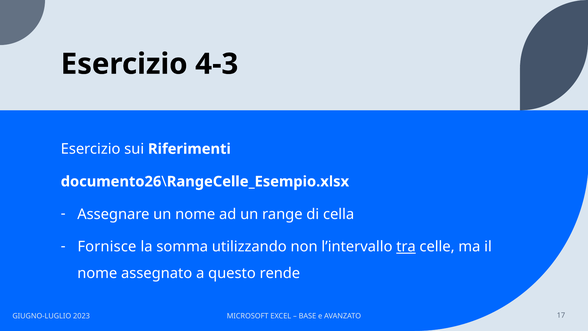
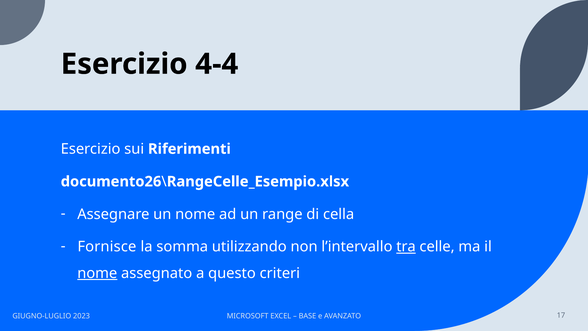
4-3: 4-3 -> 4-4
nome at (97, 273) underline: none -> present
rende: rende -> criteri
